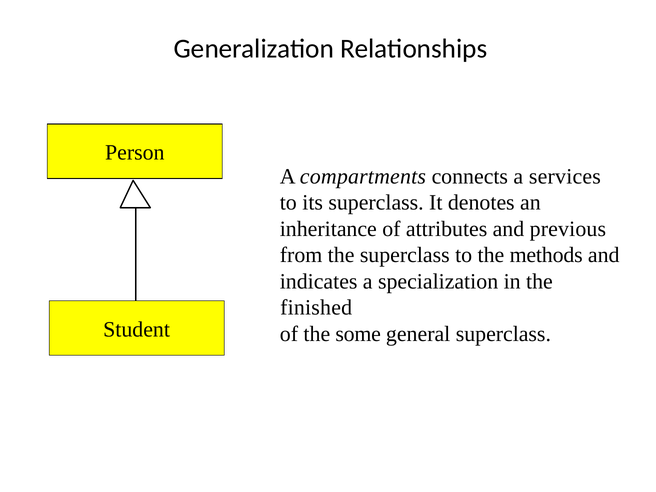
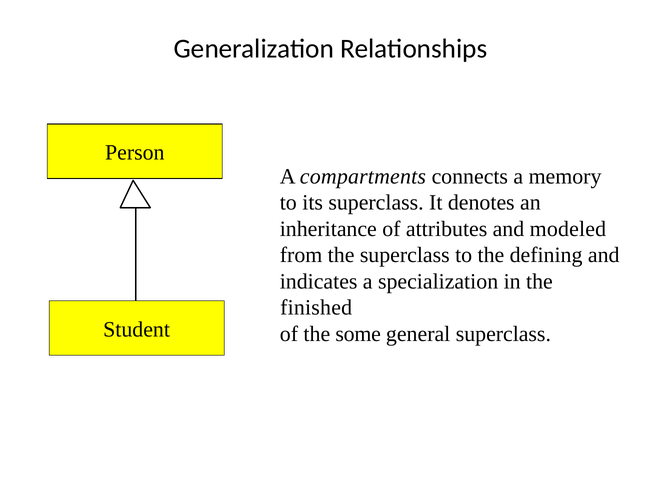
services: services -> memory
previous: previous -> modeled
methods: methods -> defining
